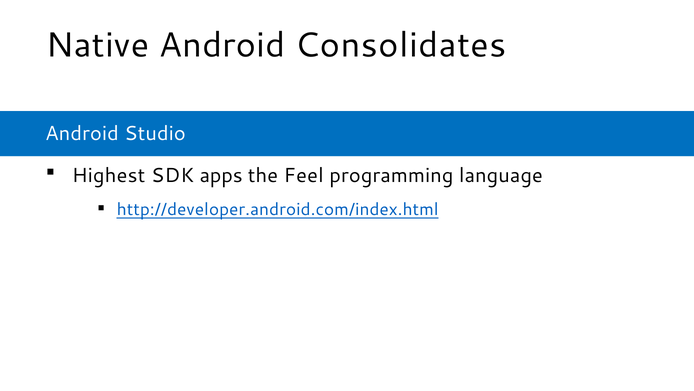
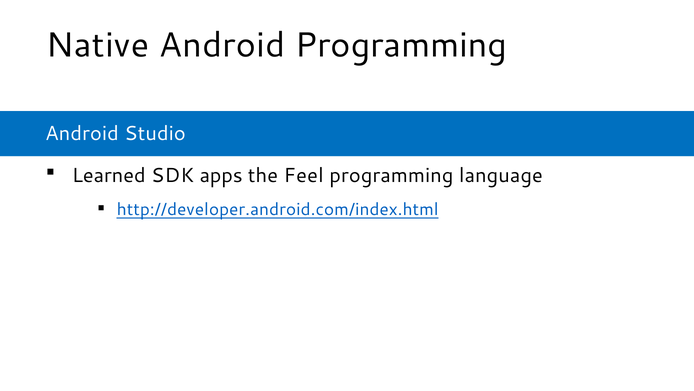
Android Consolidates: Consolidates -> Programming
Highest: Highest -> Learned
